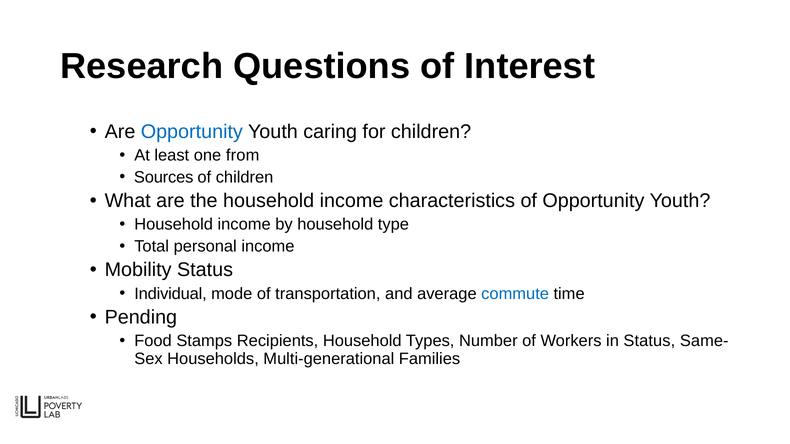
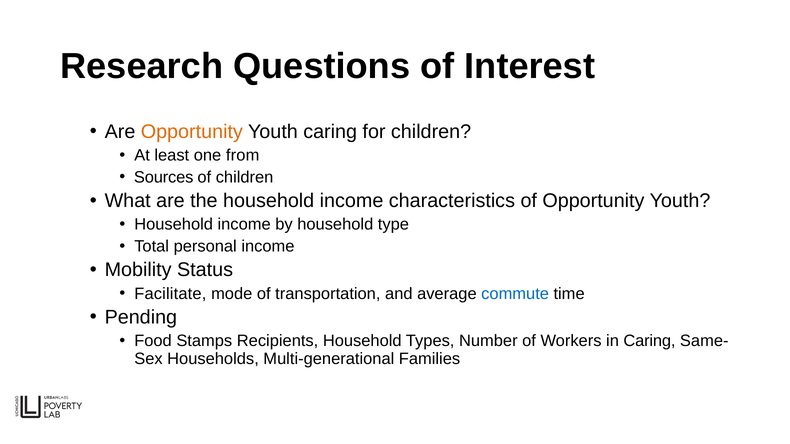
Opportunity at (192, 132) colour: blue -> orange
Individual: Individual -> Facilitate
in Status: Status -> Caring
